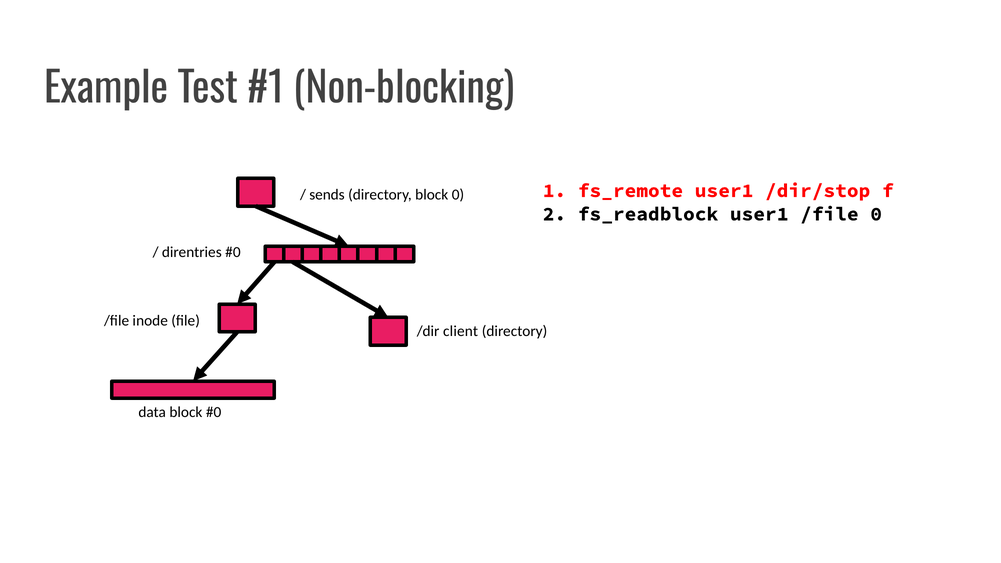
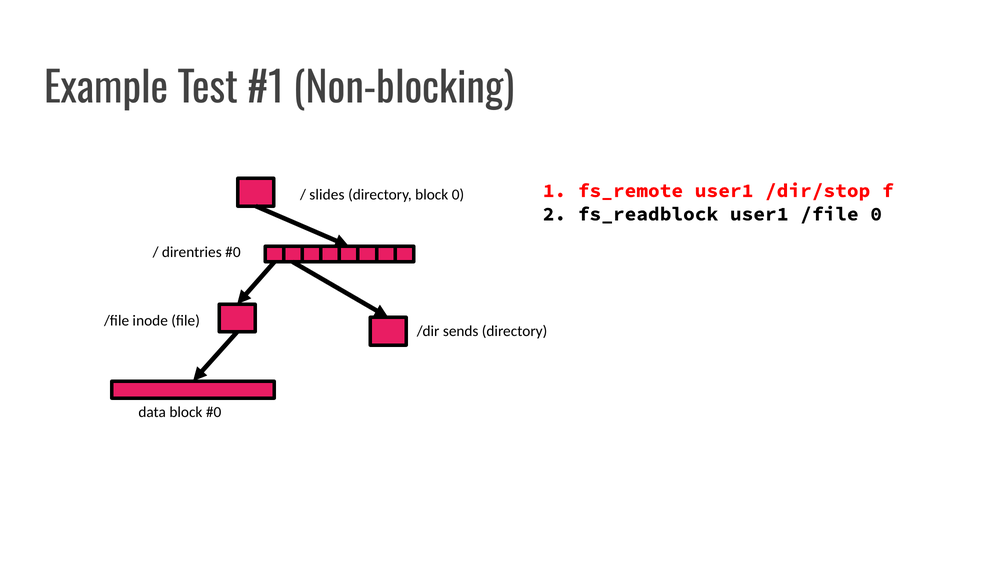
sends: sends -> slides
client: client -> sends
